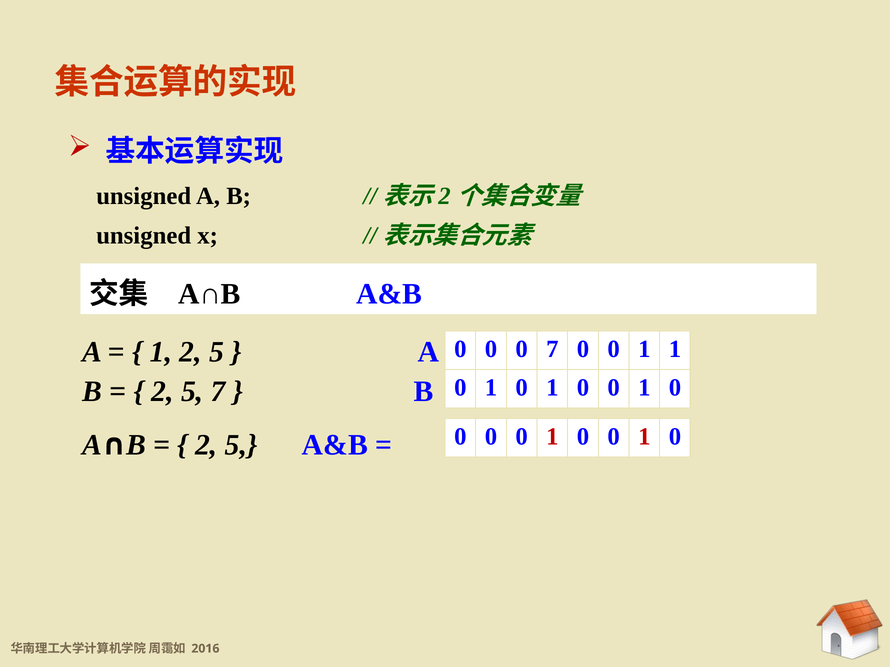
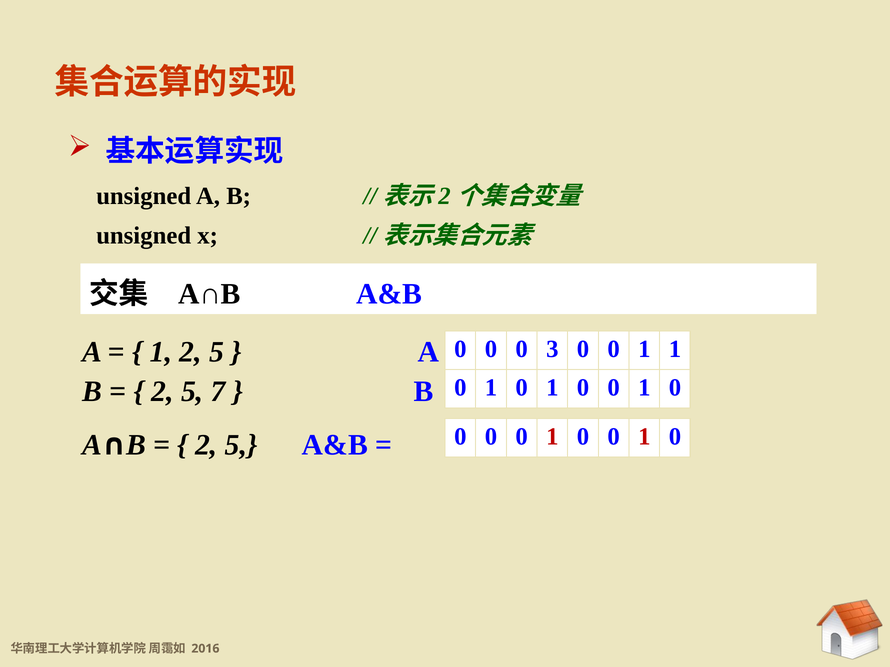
0 7: 7 -> 3
